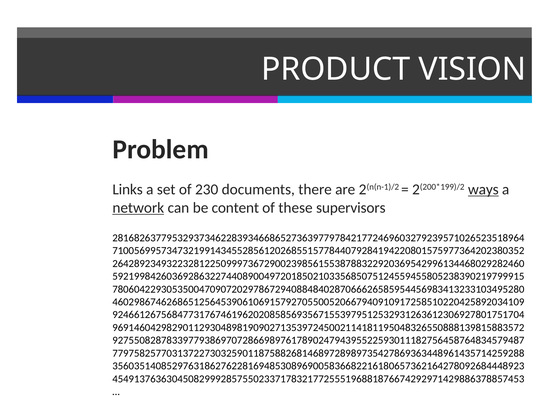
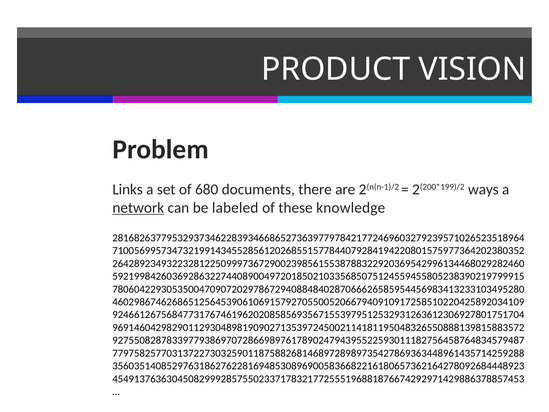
230: 230 -> 680
ways underline: present -> none
content: content -> labeled
supervisors: supervisors -> knowledge
